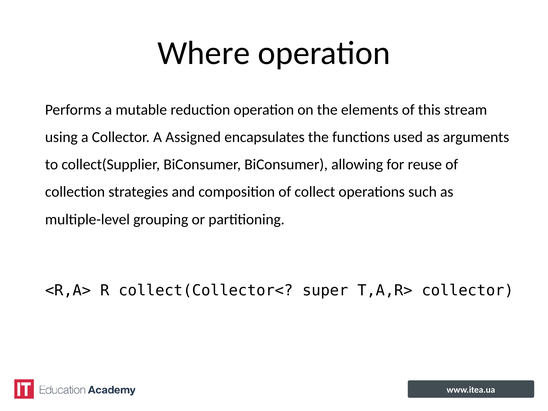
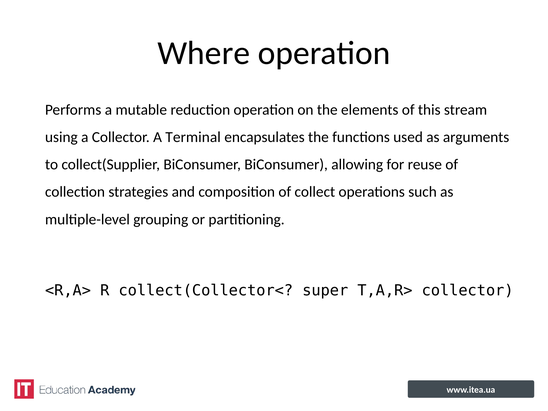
Assigned: Assigned -> Terminal
